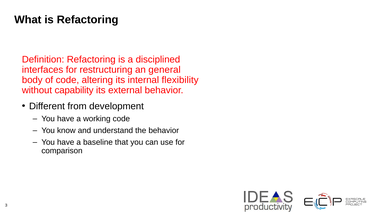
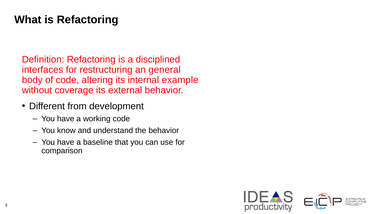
flexibility: flexibility -> example
capability: capability -> coverage
